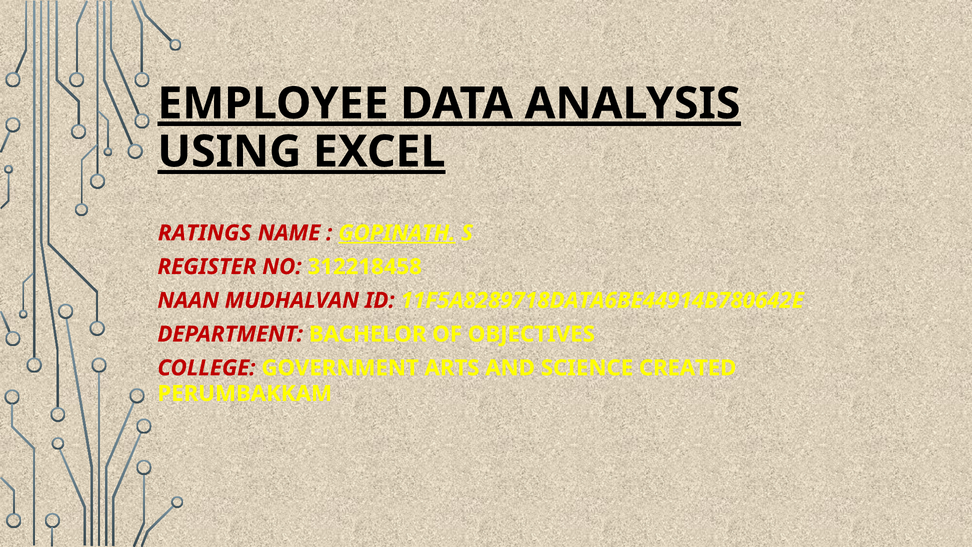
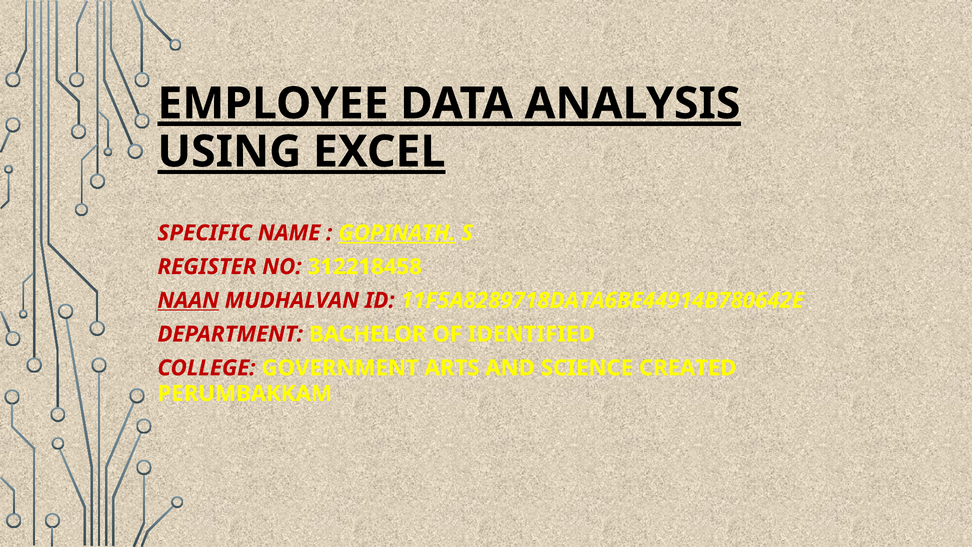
RATINGS: RATINGS -> SPECIFIC
NAAN underline: none -> present
OBJECTIVES: OBJECTIVES -> IDENTIFIED
